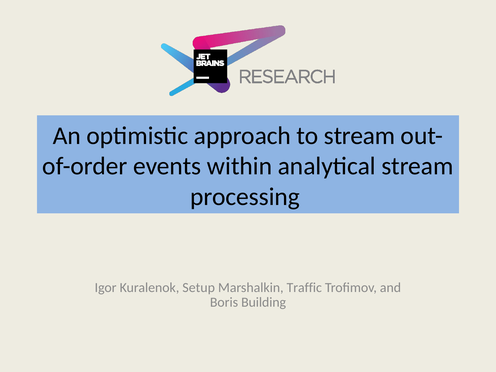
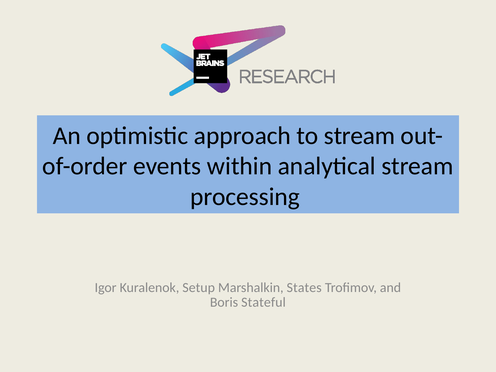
Traffic: Traffic -> States
Building: Building -> Stateful
